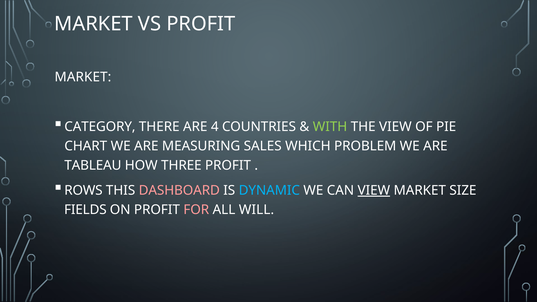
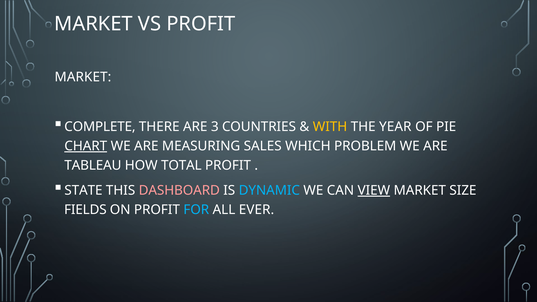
CATEGORY: CATEGORY -> COMPLETE
4: 4 -> 3
WITH colour: light green -> yellow
THE VIEW: VIEW -> YEAR
CHART underline: none -> present
THREE: THREE -> TOTAL
ROWS: ROWS -> STATE
FOR colour: pink -> light blue
WILL: WILL -> EVER
